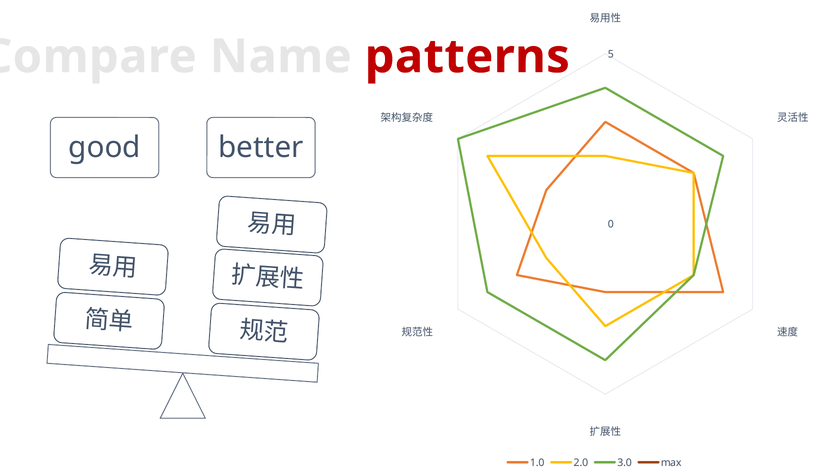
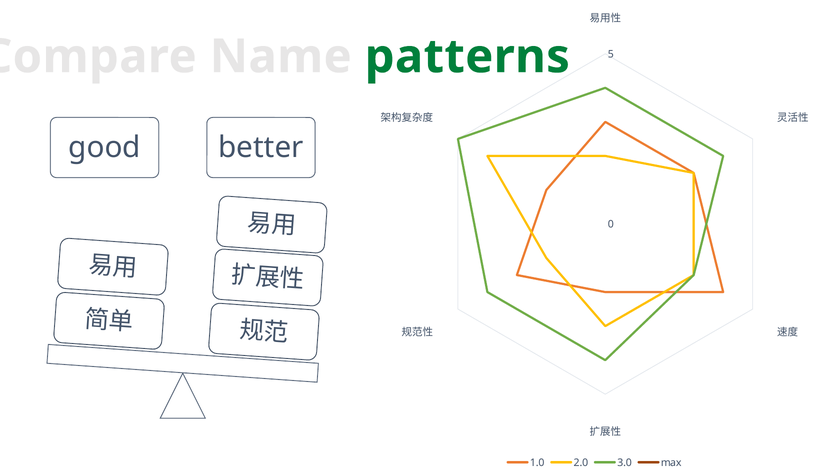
patterns colour: red -> green
